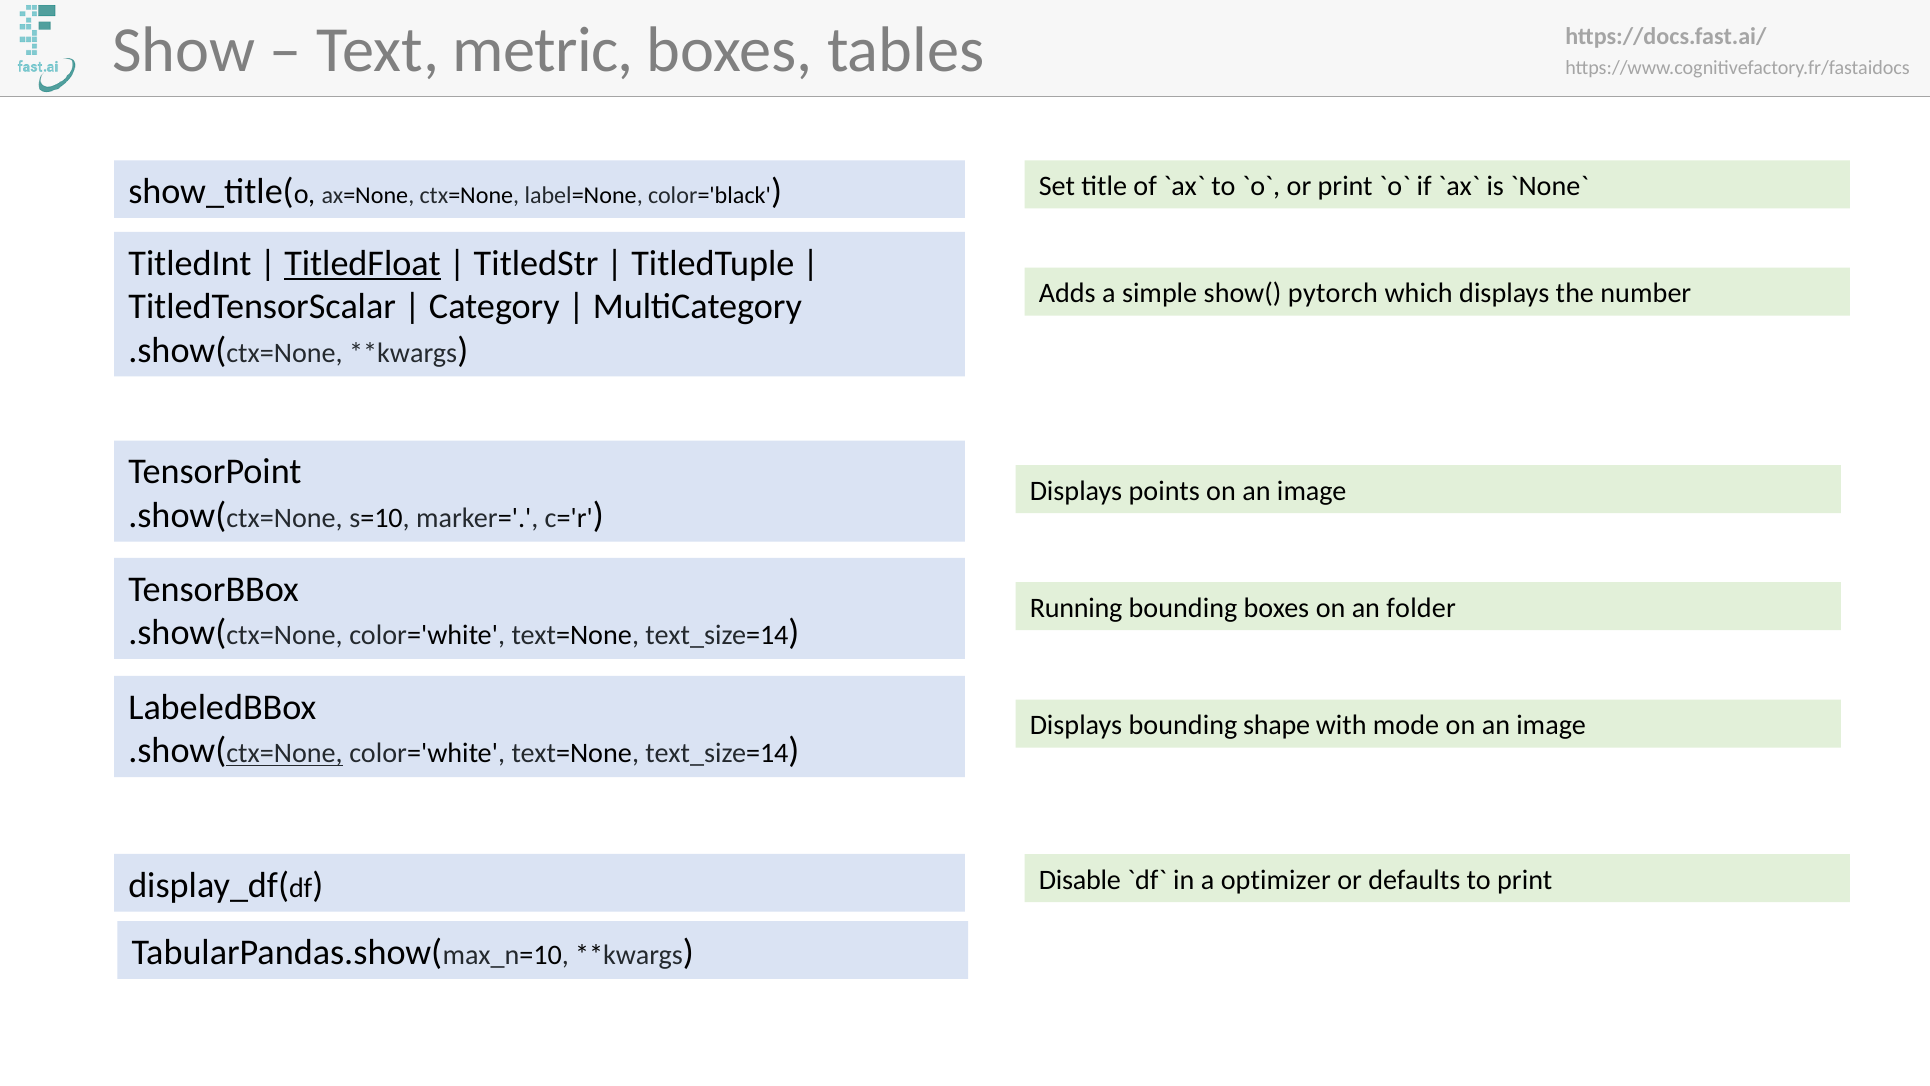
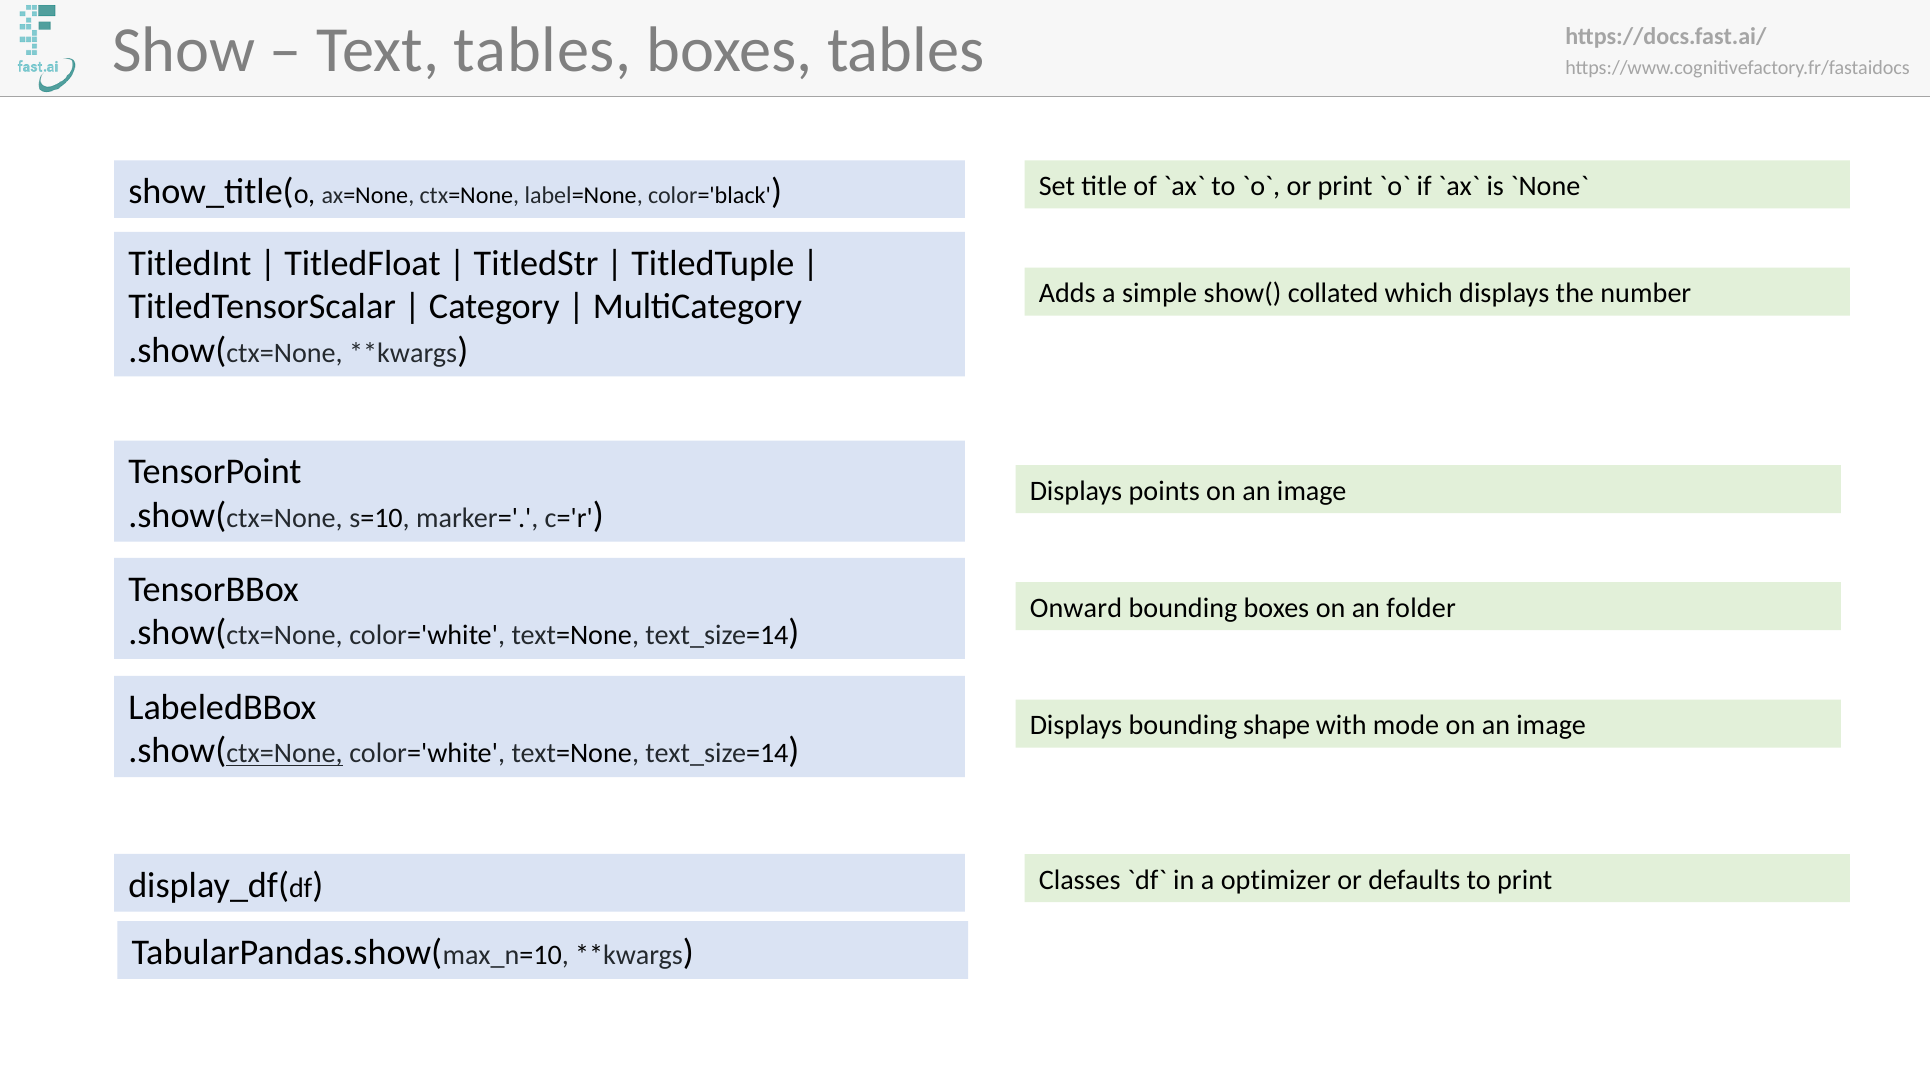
Text metric: metric -> tables
TitledFloat underline: present -> none
pytorch: pytorch -> collated
Running: Running -> Onward
Disable: Disable -> Classes
